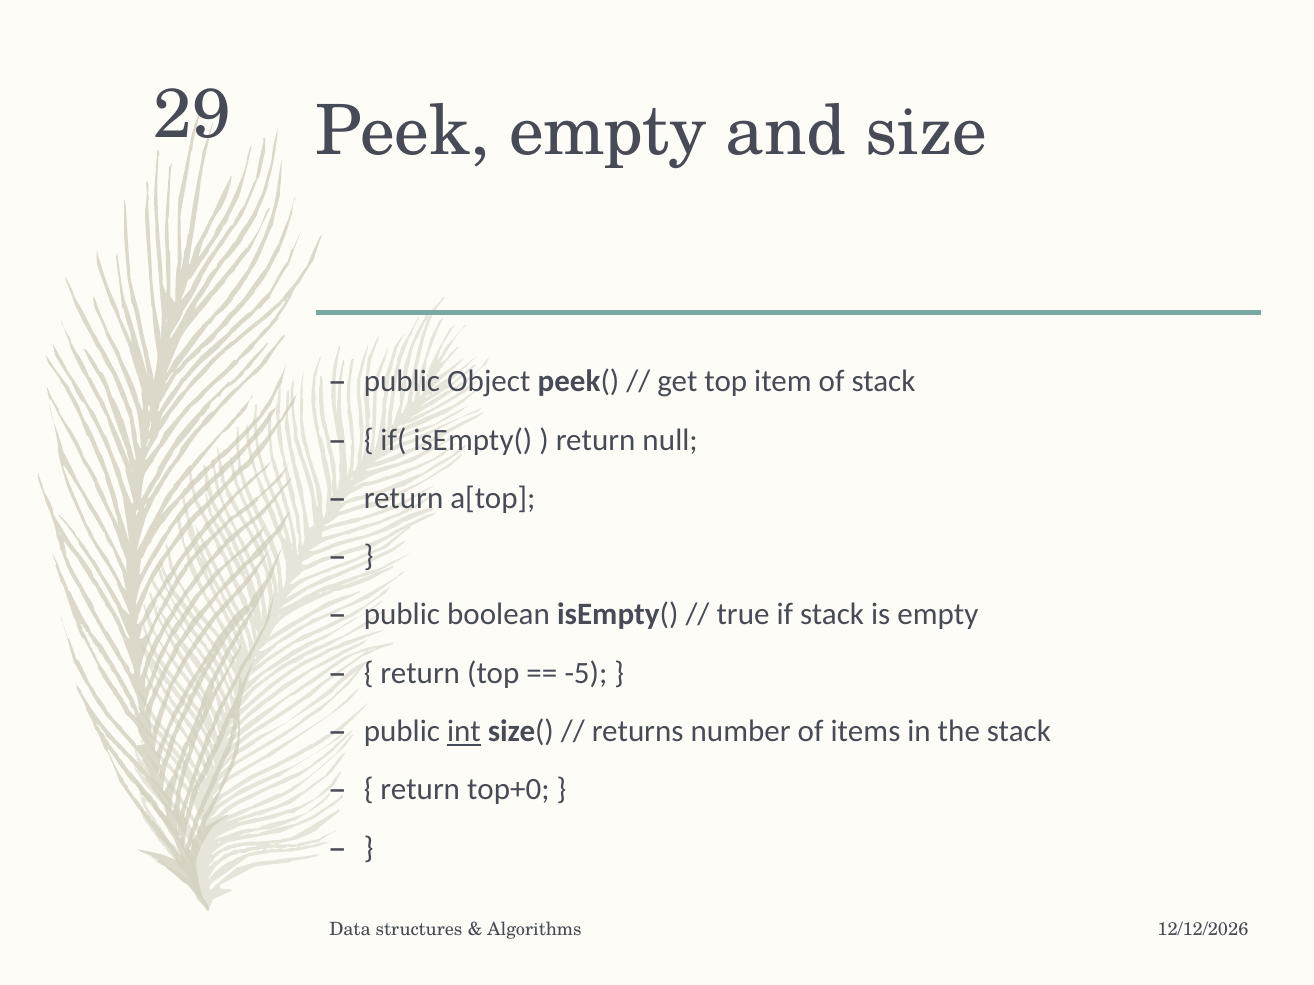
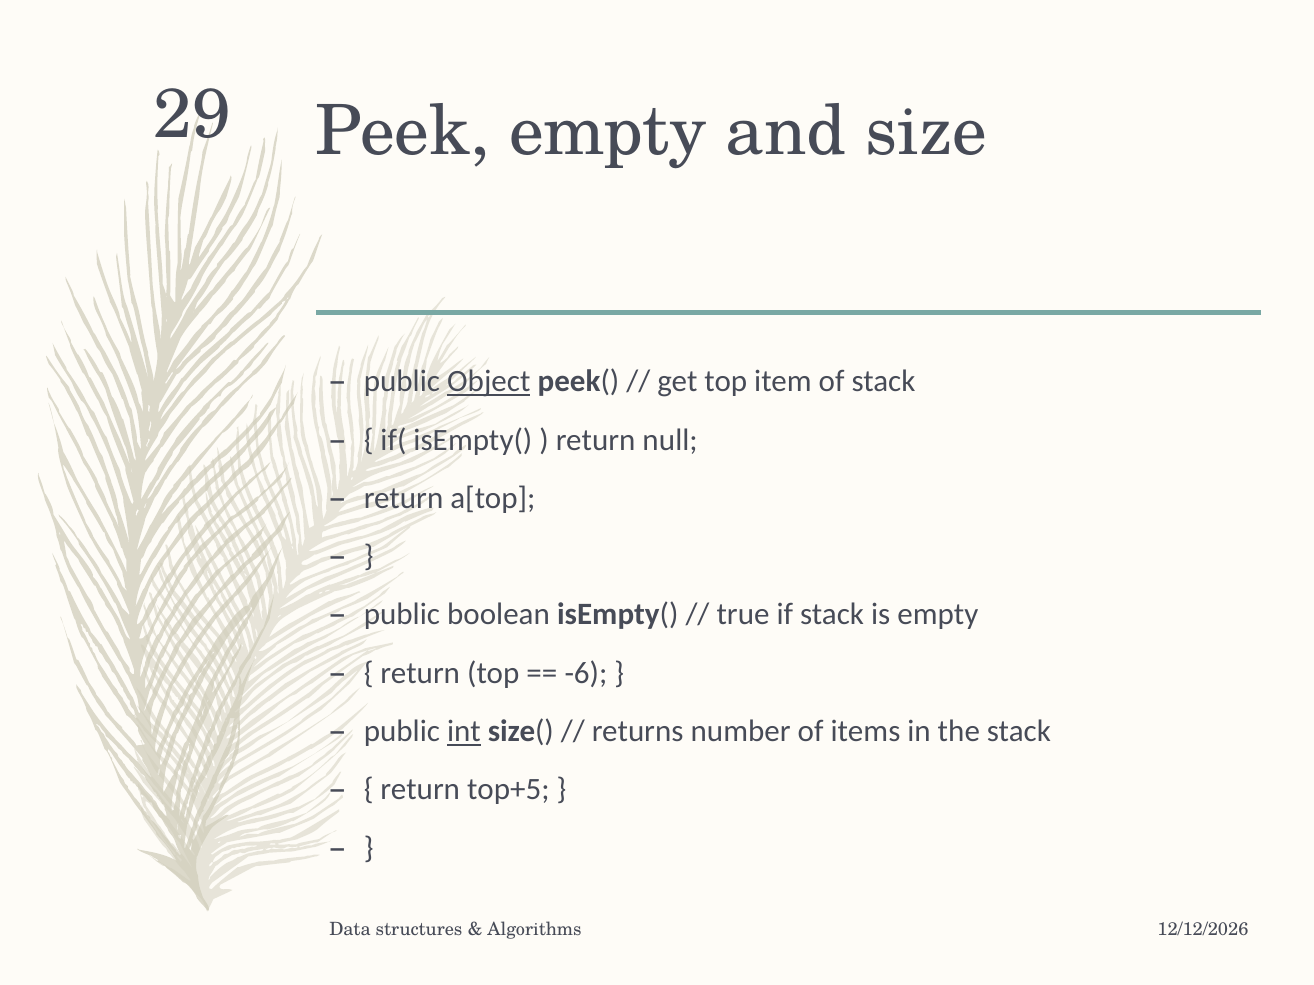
Object underline: none -> present
-5: -5 -> -6
top+0: top+0 -> top+5
